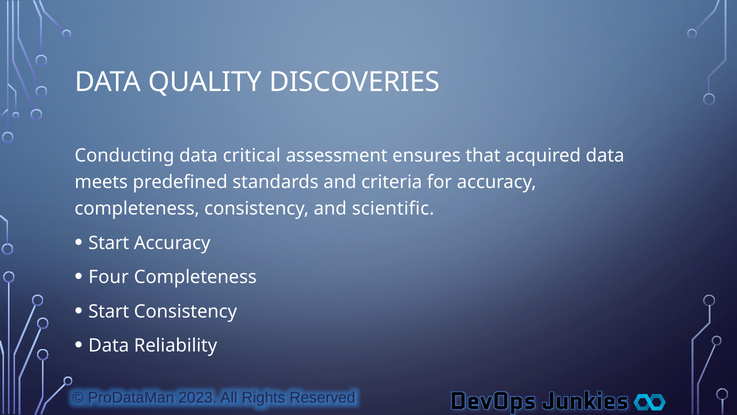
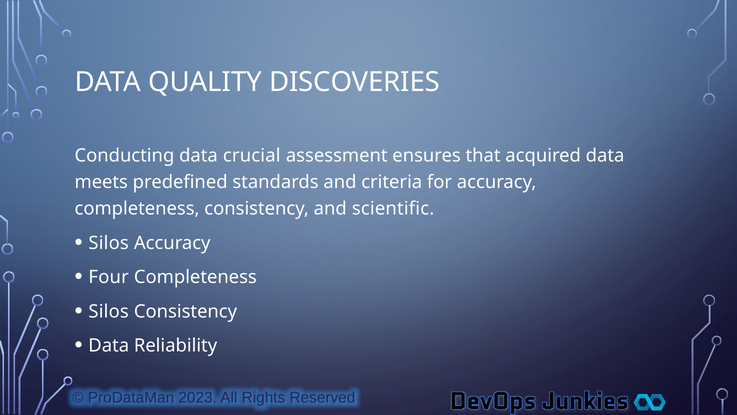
critical: critical -> crucial
Start at (109, 243): Start -> Silos
Start at (109, 311): Start -> Silos
